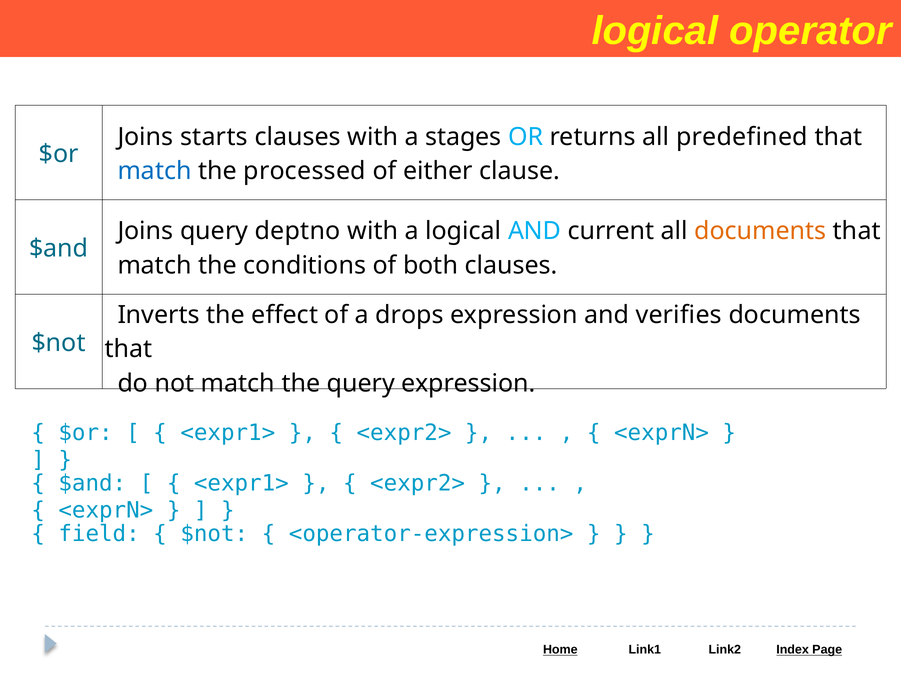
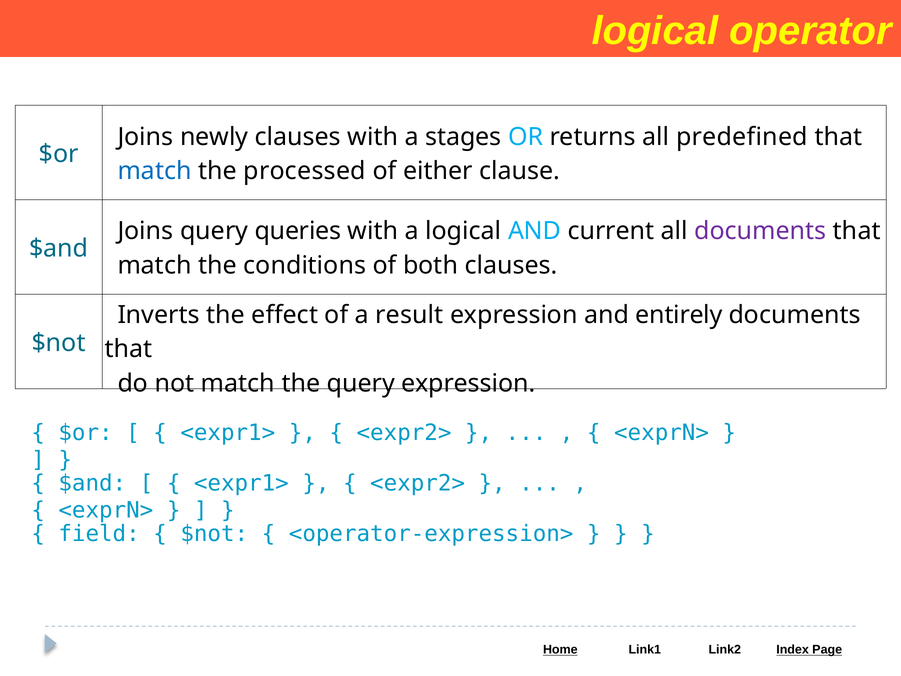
starts: starts -> newly
deptno: deptno -> queries
documents at (760, 231) colour: orange -> purple
drops: drops -> result
verifies: verifies -> entirely
